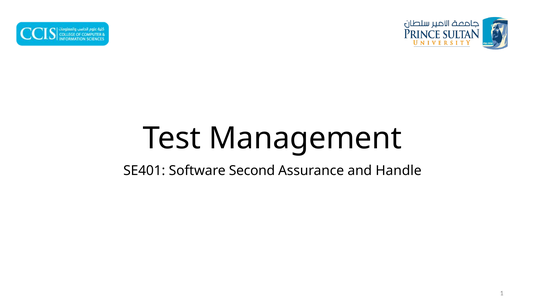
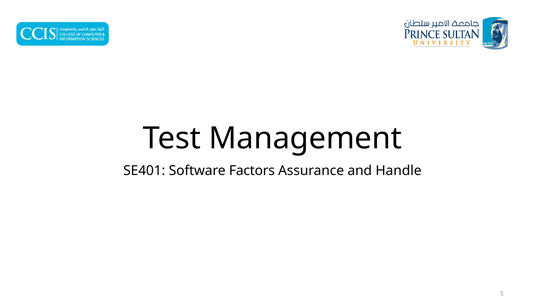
Second: Second -> Factors
